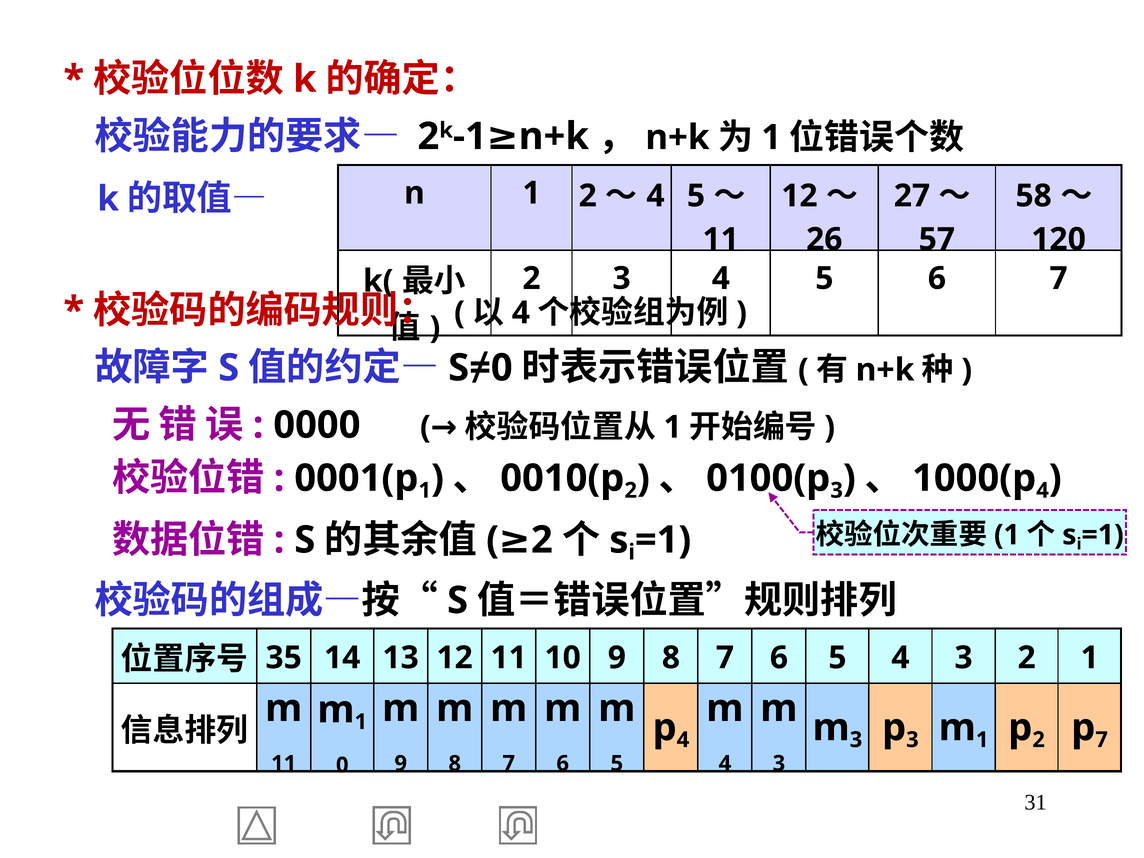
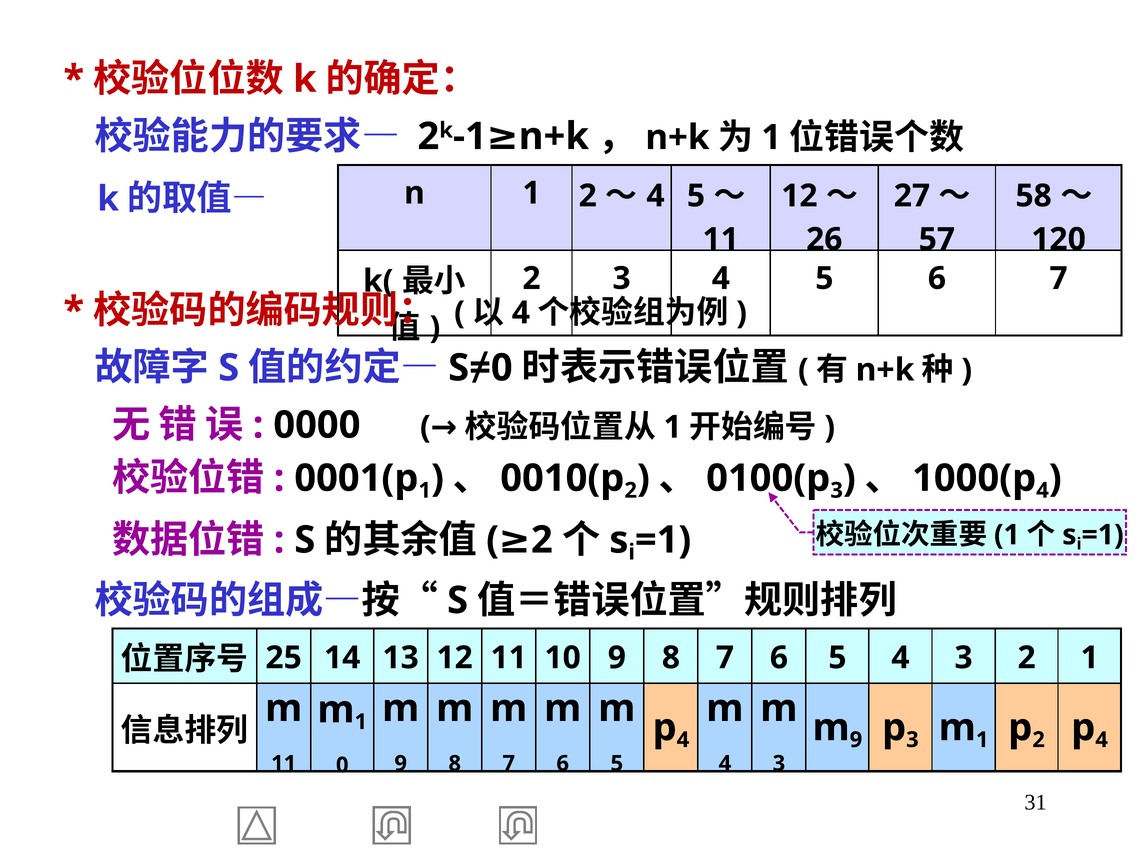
35: 35 -> 25
3 at (856, 740): 3 -> 9
7 at (1102, 740): 7 -> 4
